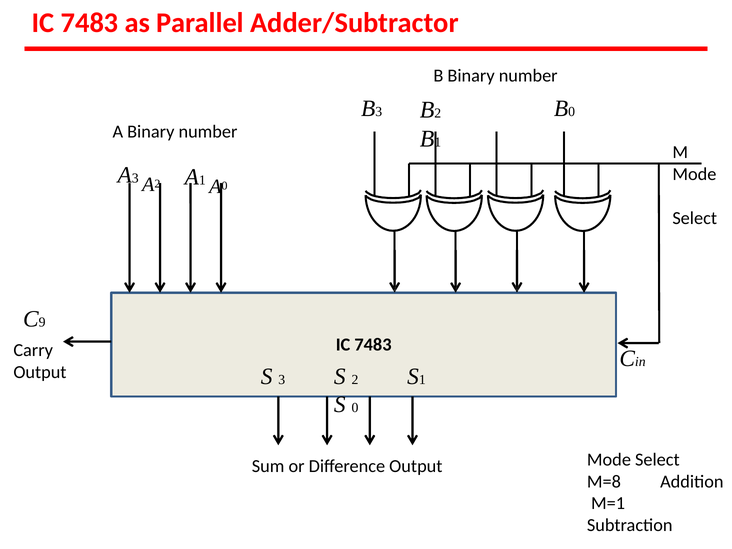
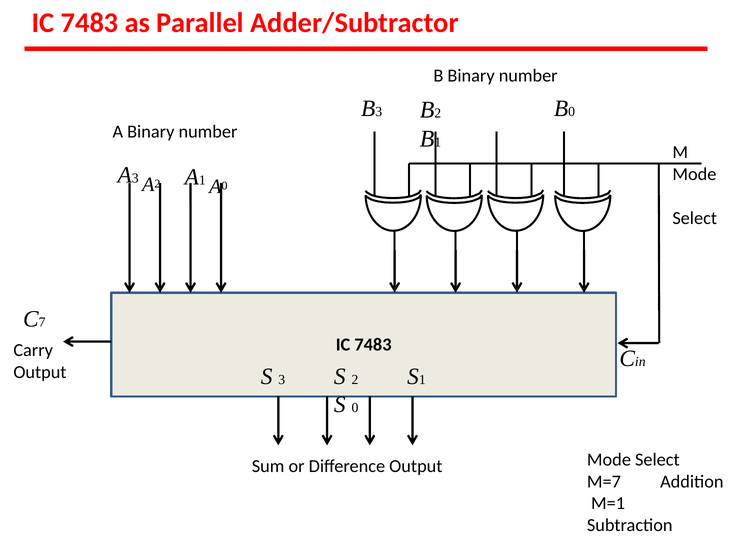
9: 9 -> 7
M=8: M=8 -> M=7
